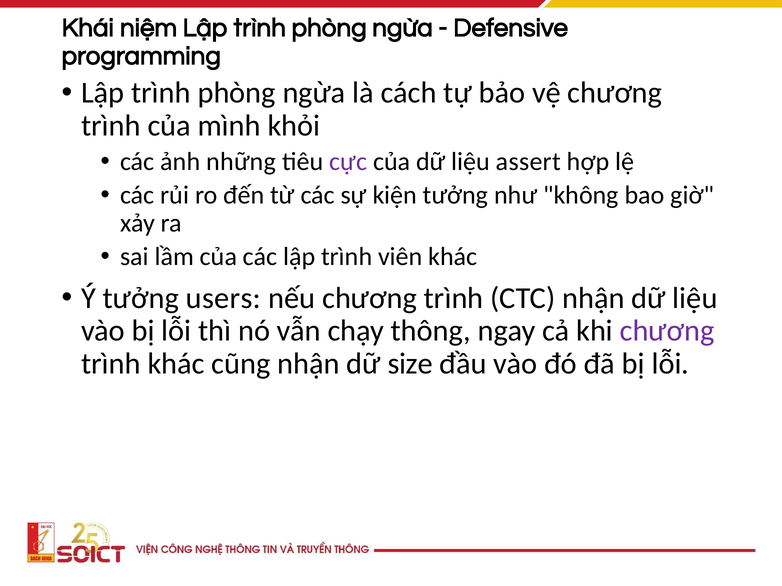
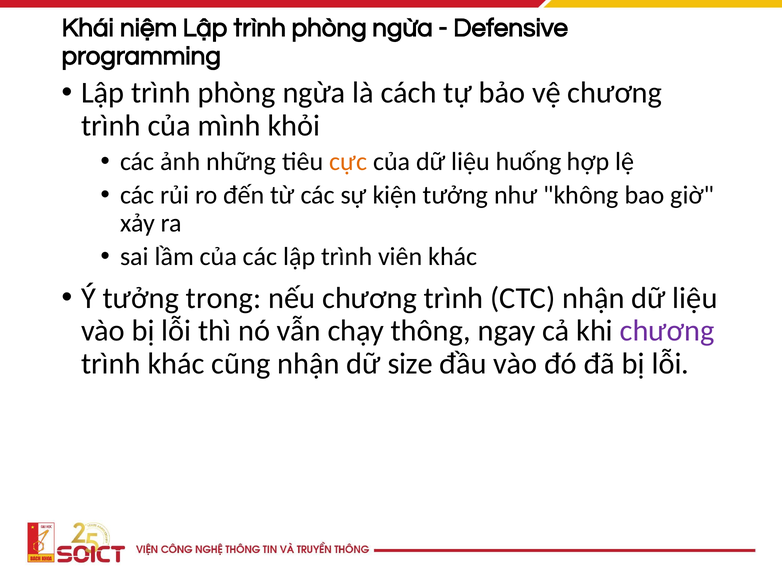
cực colour: purple -> orange
assert: assert -> huống
users: users -> trong
